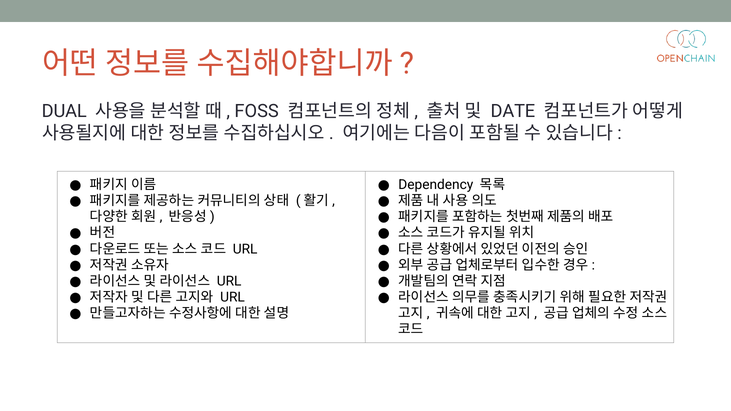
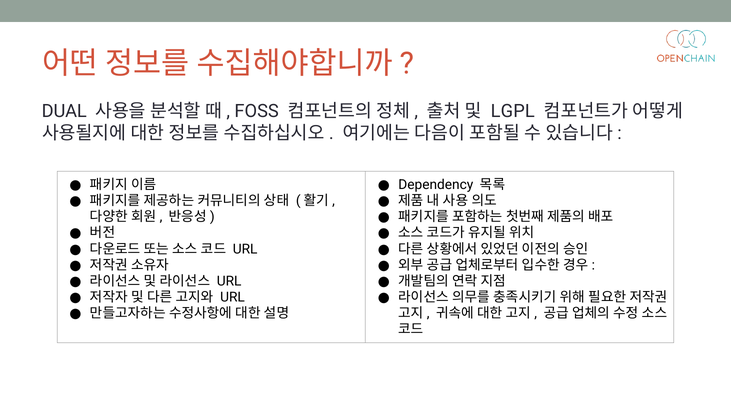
DATE: DATE -> LGPL
